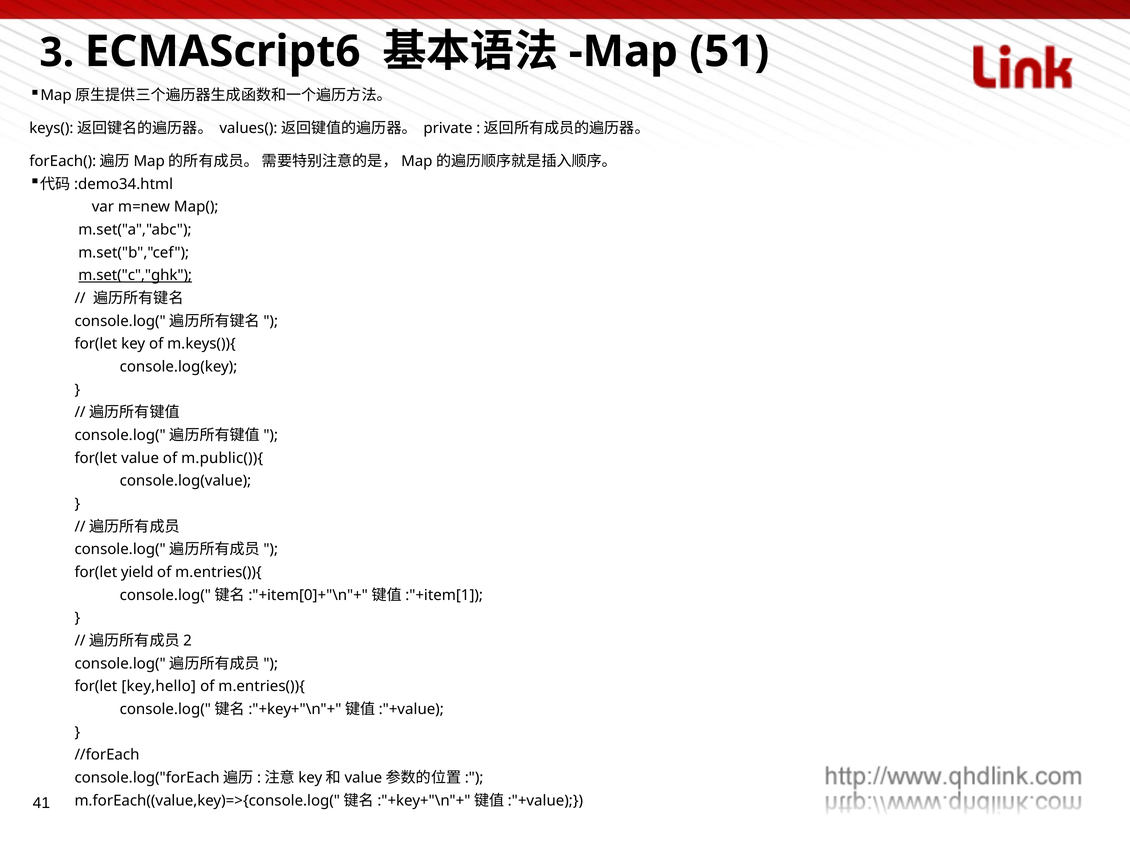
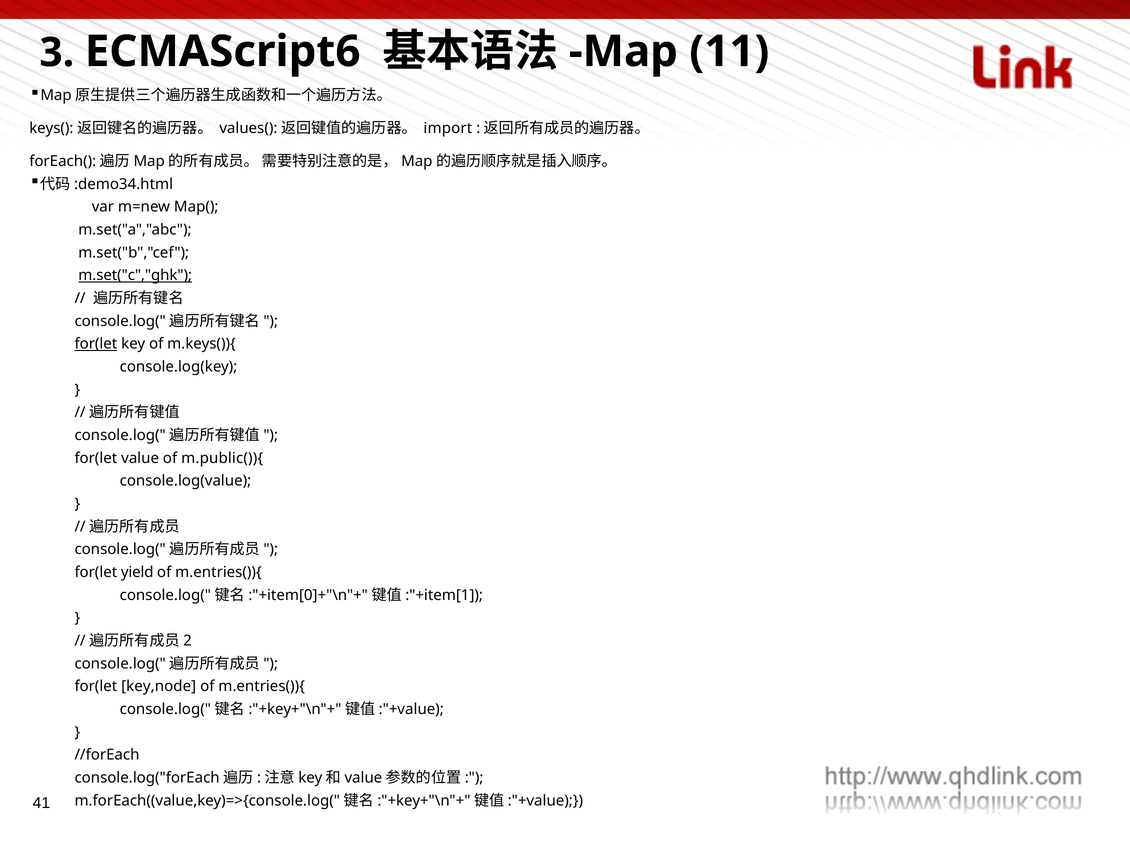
51: 51 -> 11
private: private -> import
for(let at (96, 344) underline: none -> present
key,hello: key,hello -> key,node
